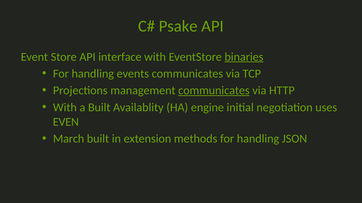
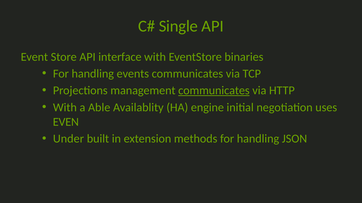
Psake: Psake -> Single
binaries underline: present -> none
a Built: Built -> Able
March: March -> Under
